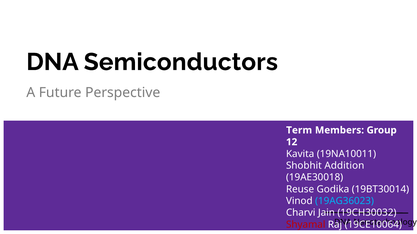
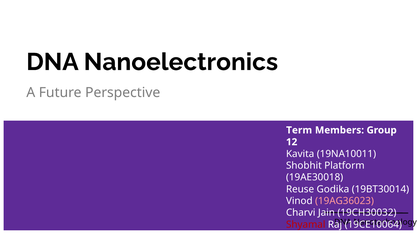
Semiconductors: Semiconductors -> Nanoelectronics
Addition: Addition -> Platform
19AG36023 colour: light blue -> pink
